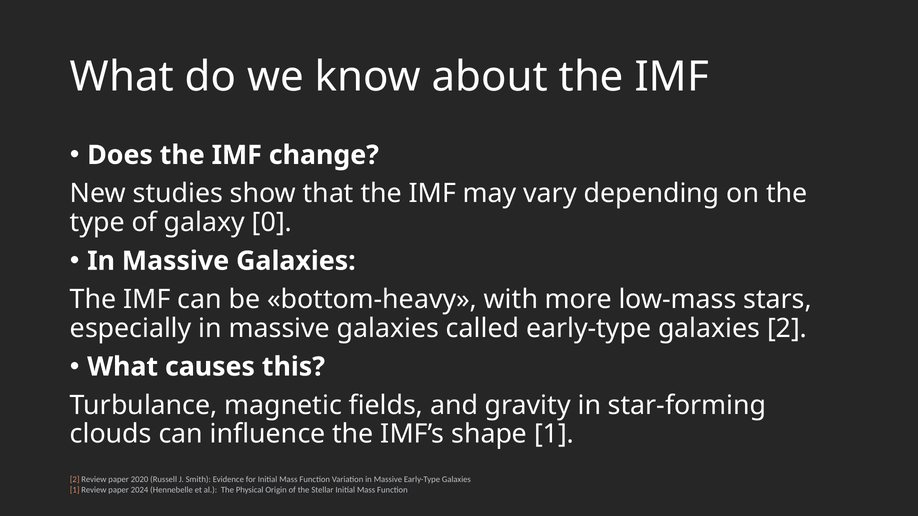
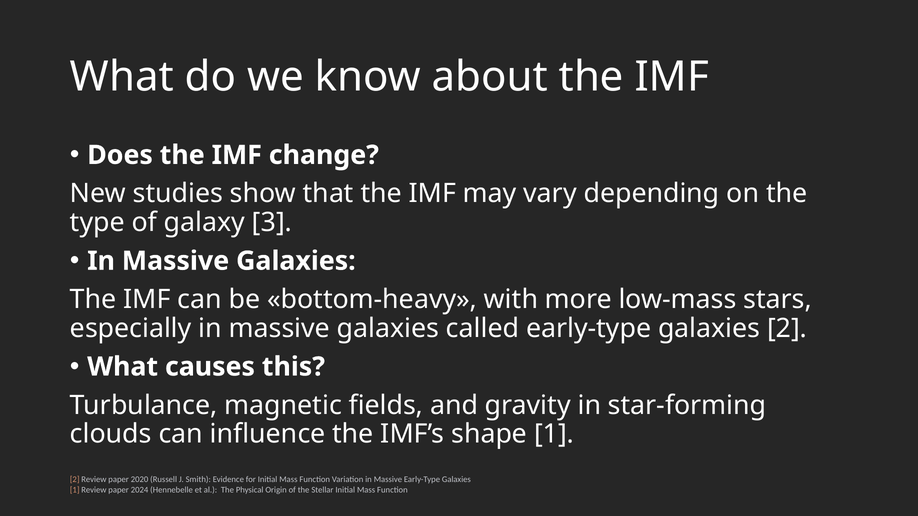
0: 0 -> 3
